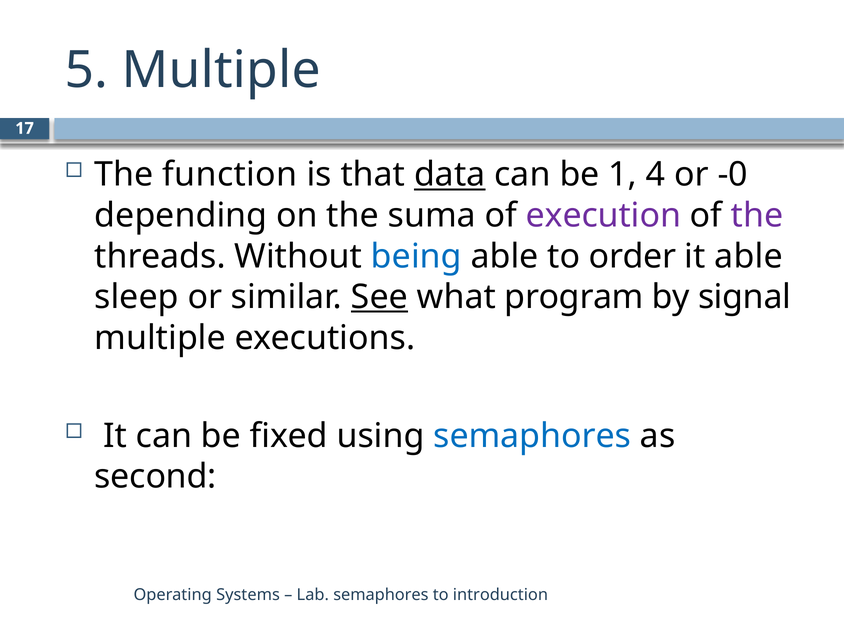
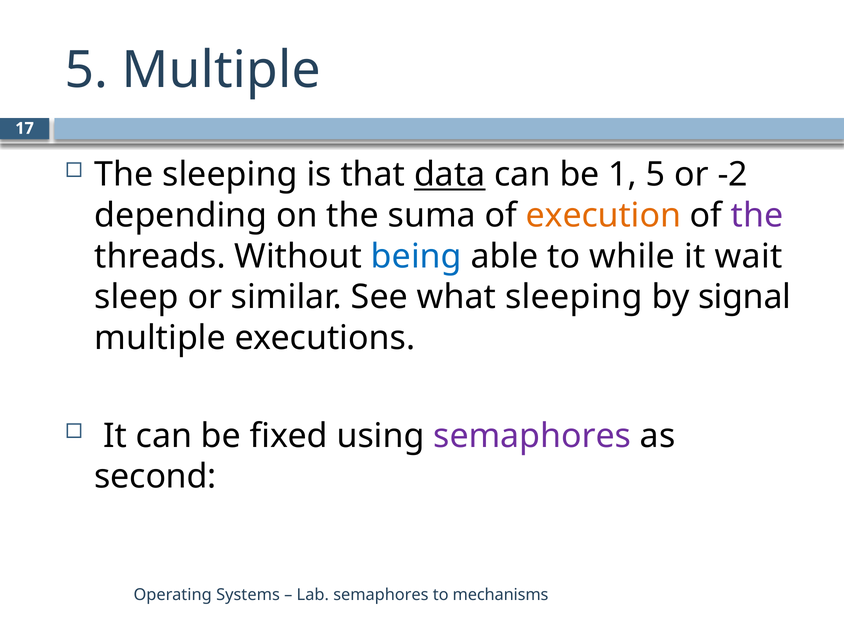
The function: function -> sleeping
1 4: 4 -> 5
-0: -0 -> -2
execution colour: purple -> orange
order: order -> while
it able: able -> wait
See underline: present -> none
what program: program -> sleeping
semaphores at (532, 436) colour: blue -> purple
introduction: introduction -> mechanisms
